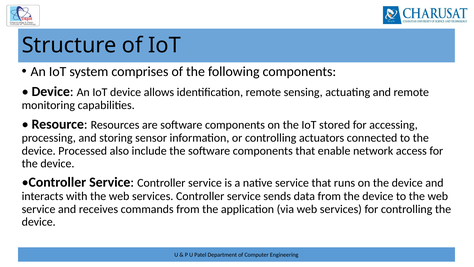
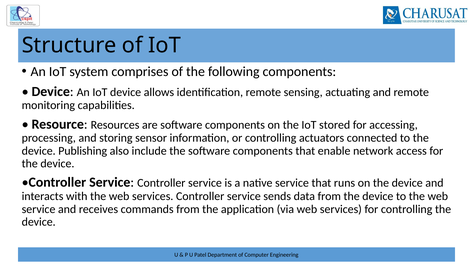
Processed: Processed -> Publishing
